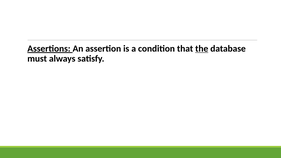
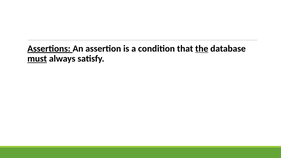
must underline: none -> present
